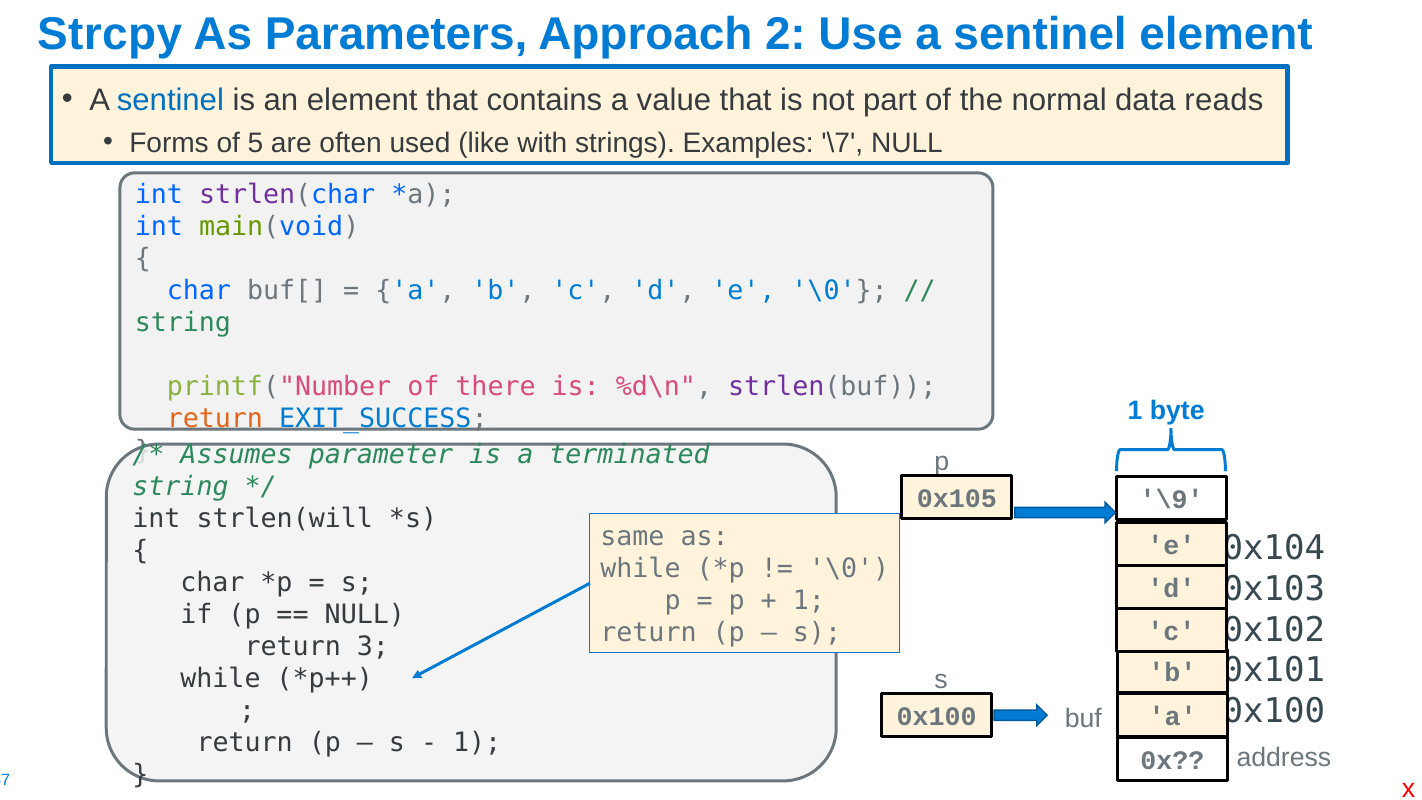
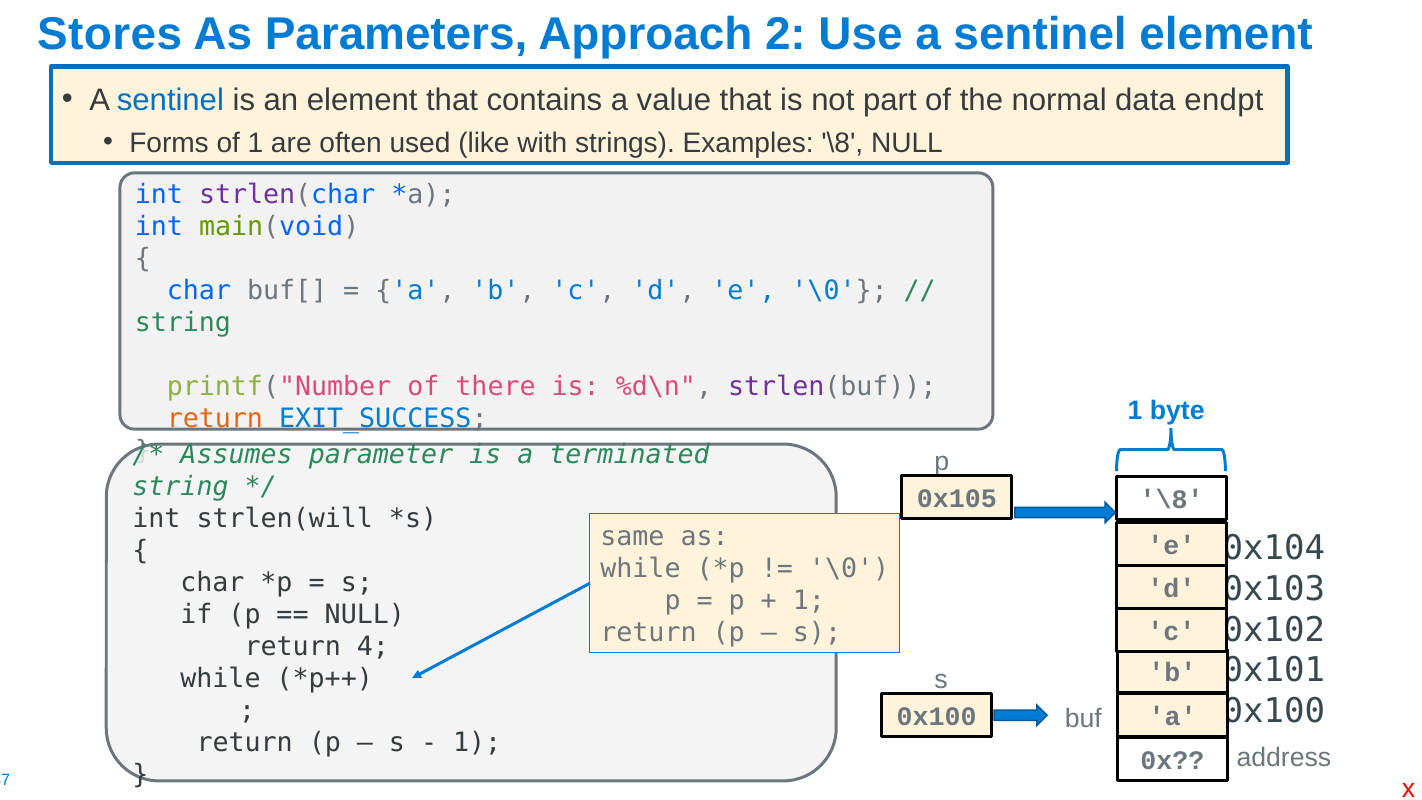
Strcpy: Strcpy -> Stores
reads: reads -> endpt
of 5: 5 -> 1
Examples \7: \7 -> \8
\9 at (1172, 500): \9 -> \8
3: 3 -> 4
